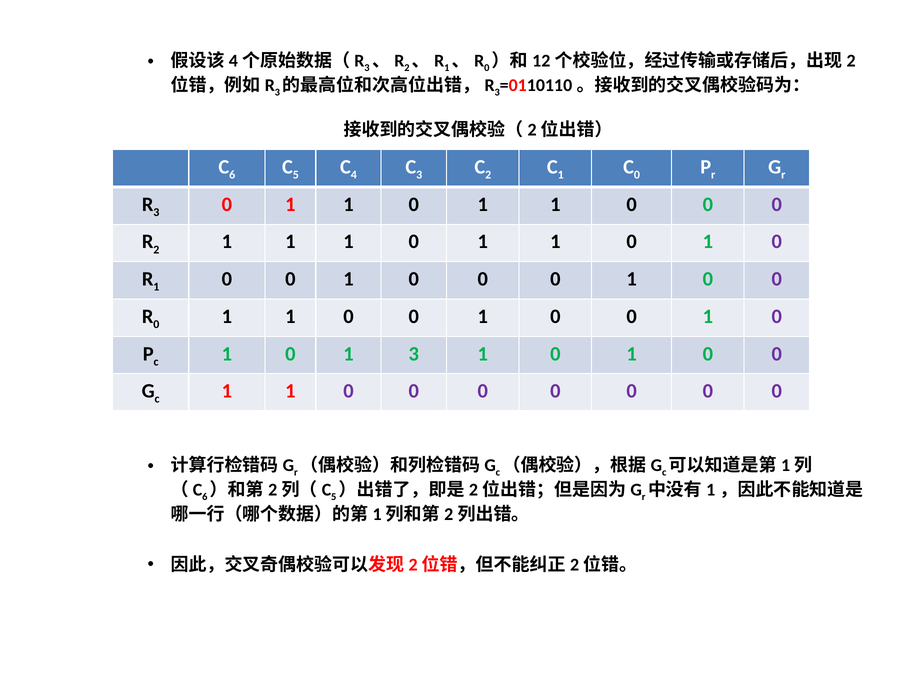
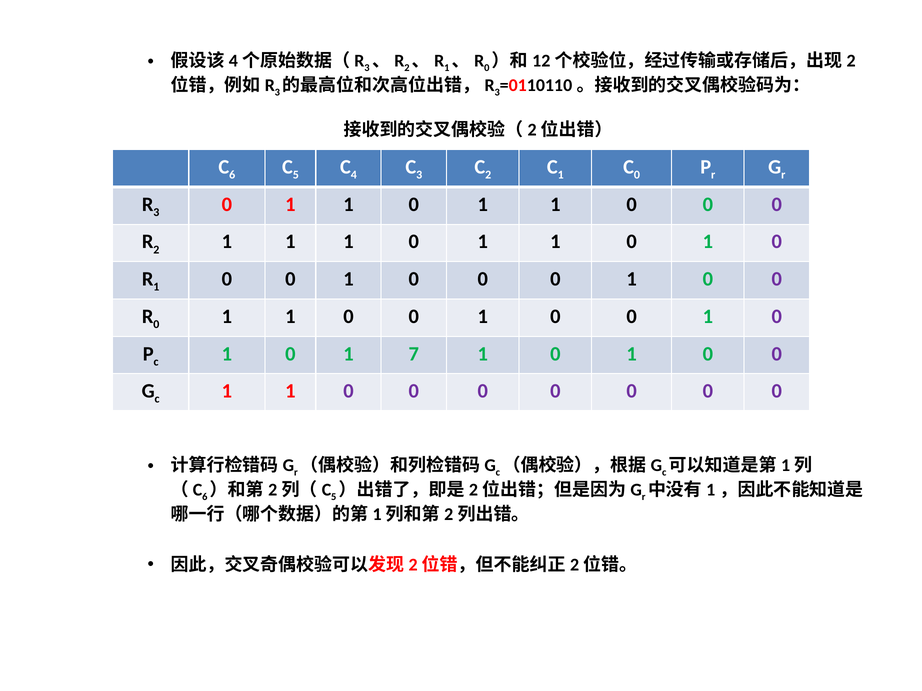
1 3: 3 -> 7
